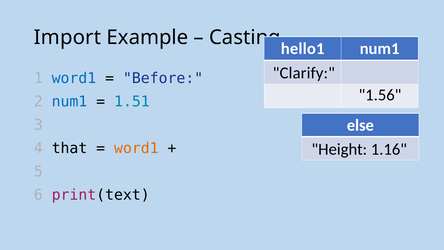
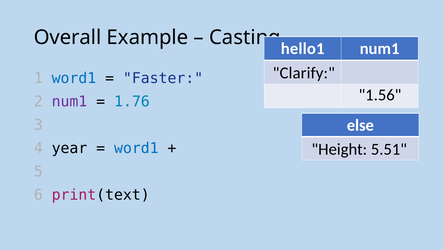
Import: Import -> Overall
Before: Before -> Faster
num1 at (69, 101) colour: blue -> purple
1.51: 1.51 -> 1.76
that: that -> year
word1 at (136, 148) colour: orange -> blue
1.16: 1.16 -> 5.51
